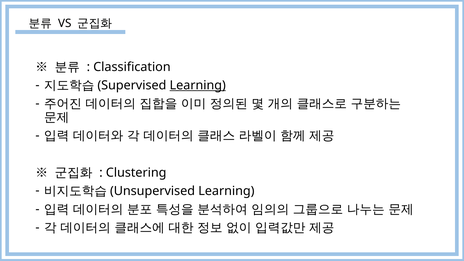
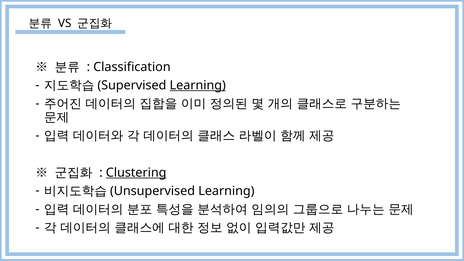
Clustering underline: none -> present
